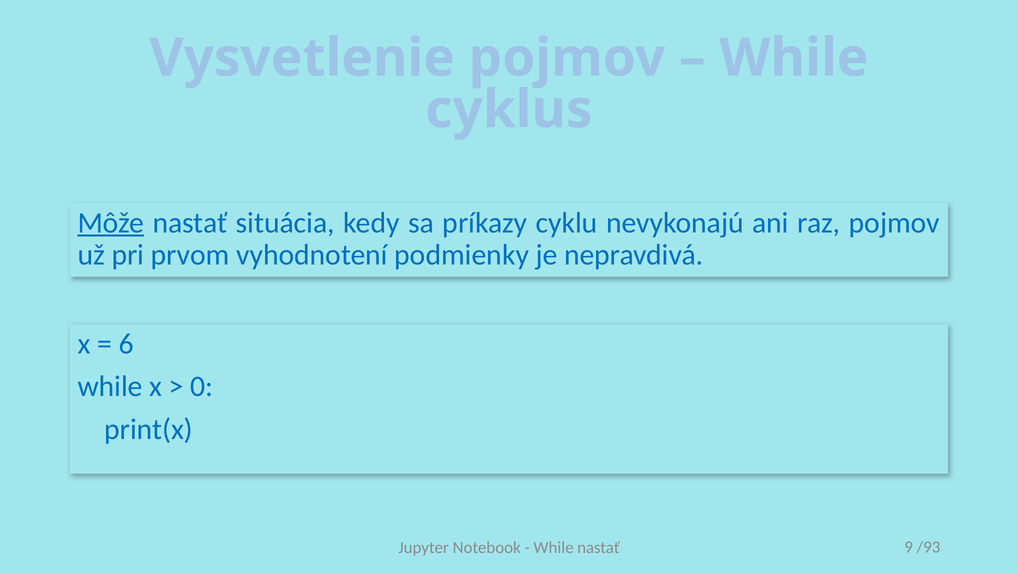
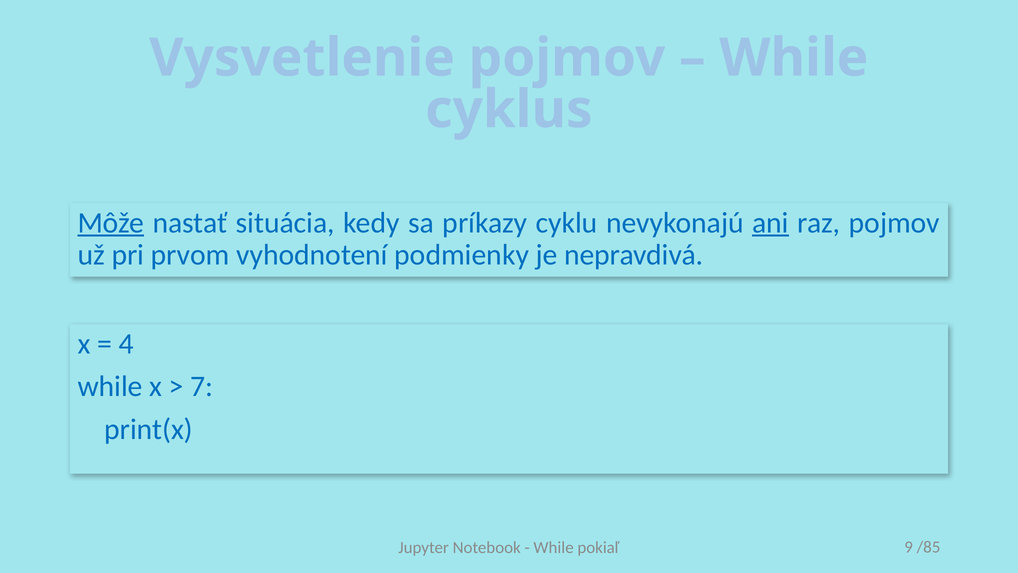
ani underline: none -> present
6: 6 -> 4
0: 0 -> 7
While nastať: nastať -> pokiaľ
/93: /93 -> /85
